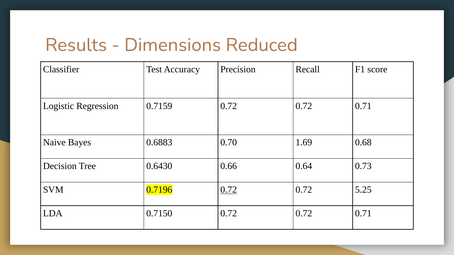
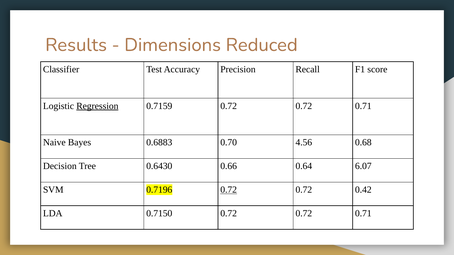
Regression underline: none -> present
1.69: 1.69 -> 4.56
0.73: 0.73 -> 6.07
5.25: 5.25 -> 0.42
